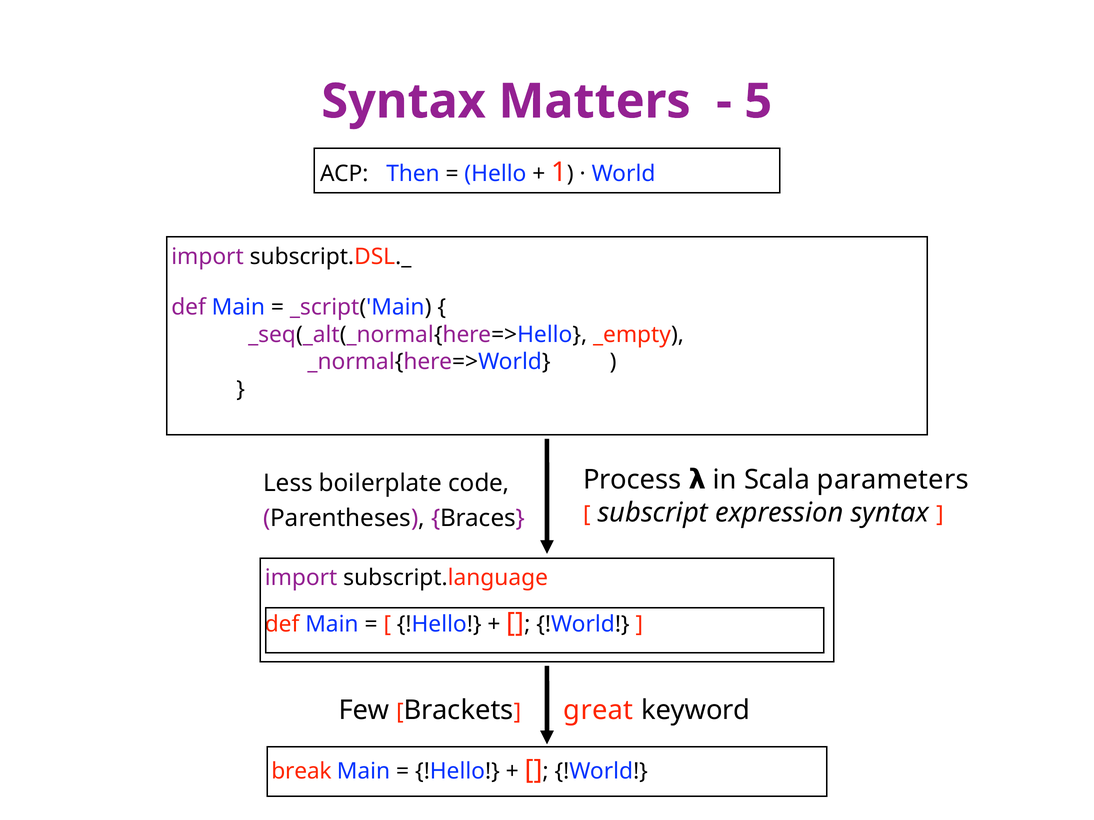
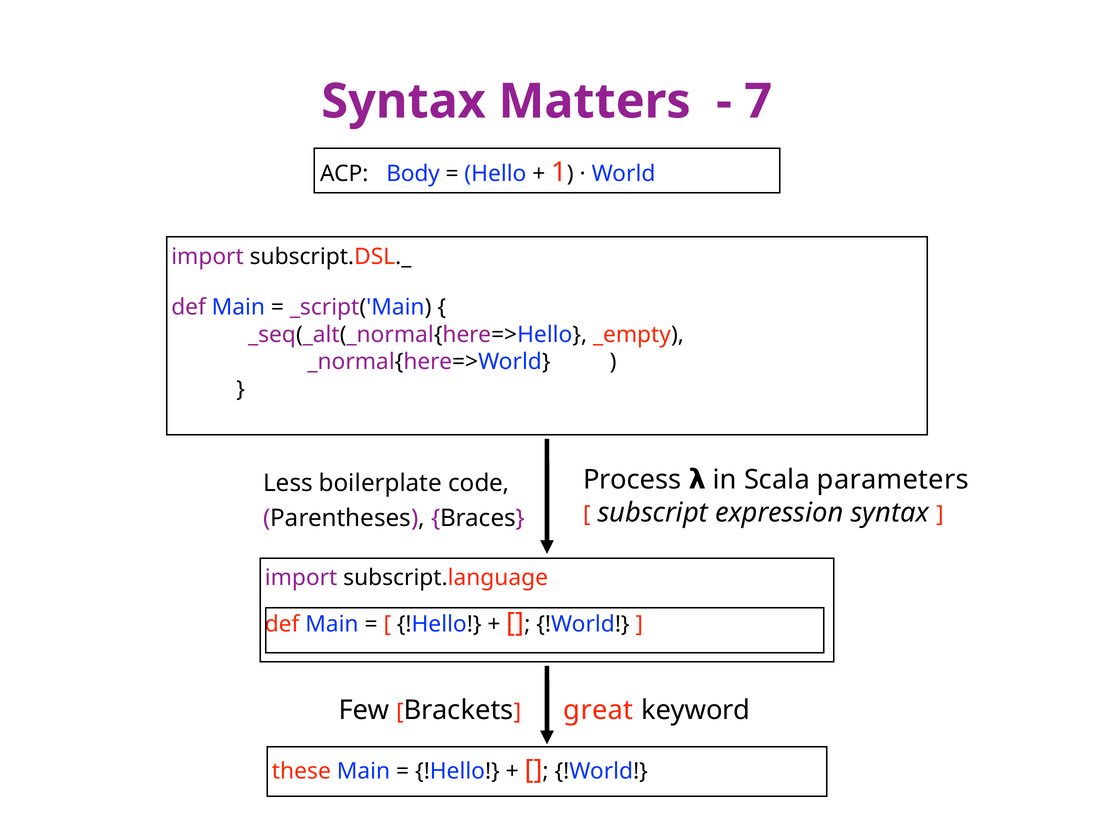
5: 5 -> 7
Then: Then -> Body
break: break -> these
